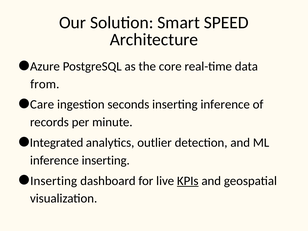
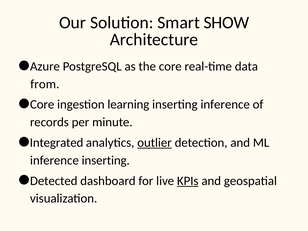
SPEED: SPEED -> SHOW
Care at (42, 104): Care -> Core
seconds: seconds -> learning
outlier underline: none -> present
Inserting at (54, 181): Inserting -> Detected
